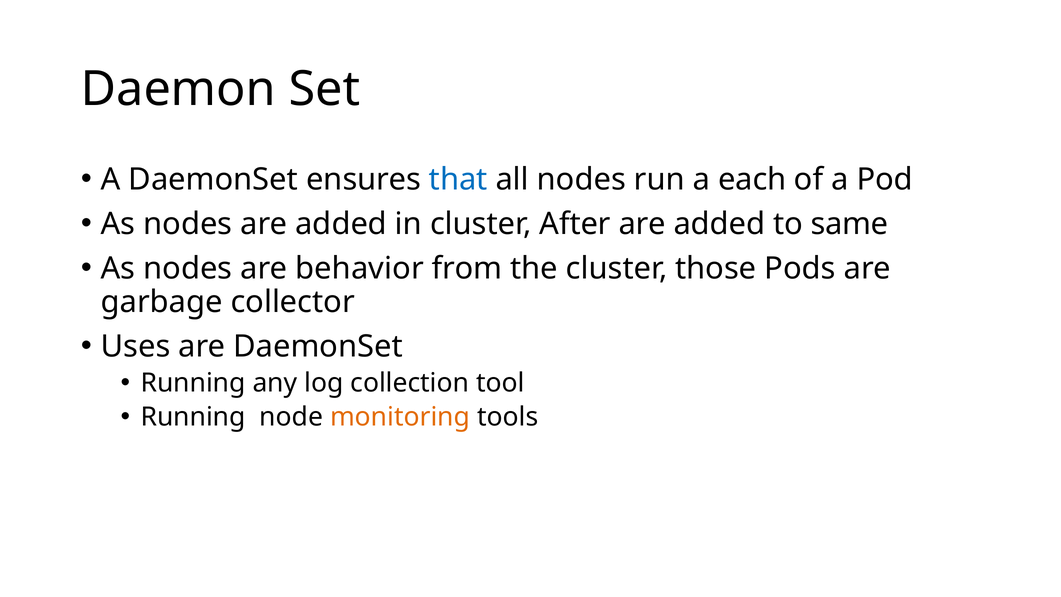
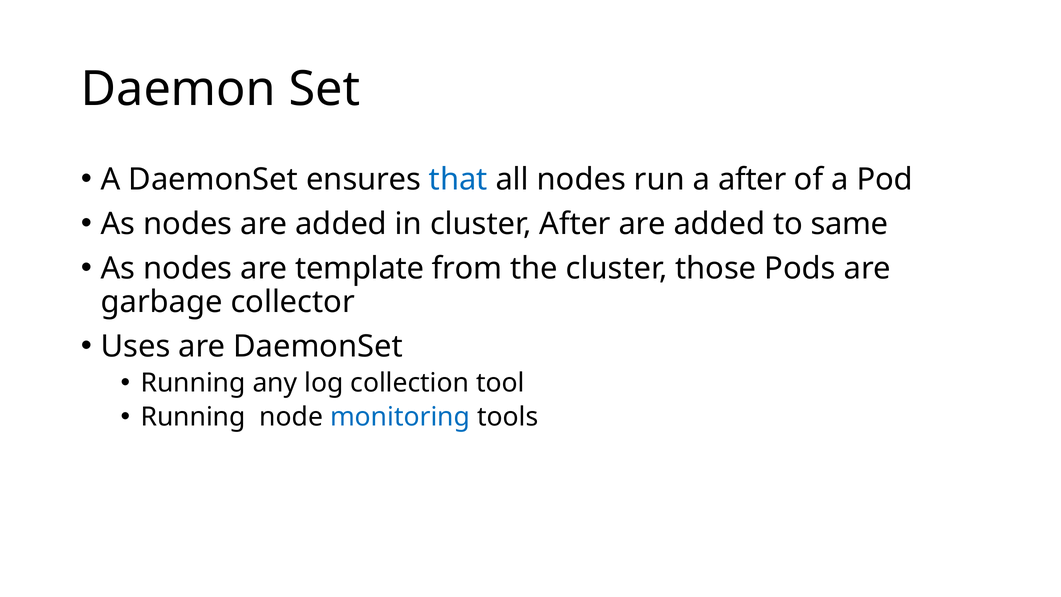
a each: each -> after
behavior: behavior -> template
monitoring colour: orange -> blue
